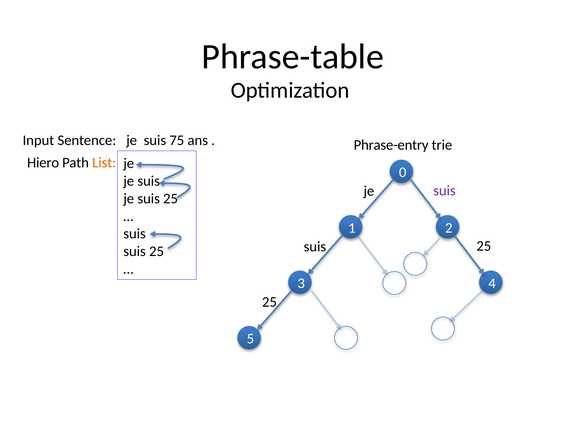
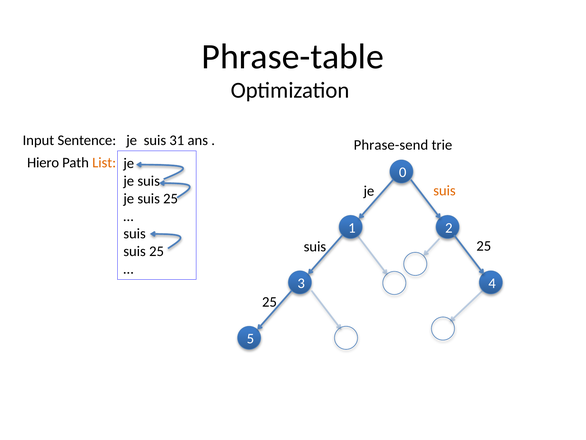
75: 75 -> 31
Phrase-entry: Phrase-entry -> Phrase-send
suis at (444, 190) colour: purple -> orange
